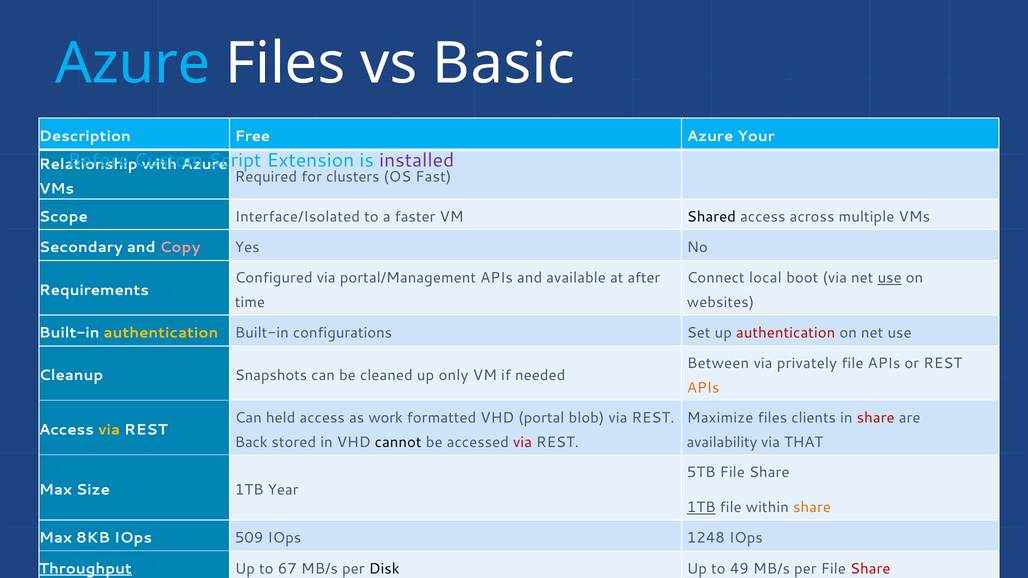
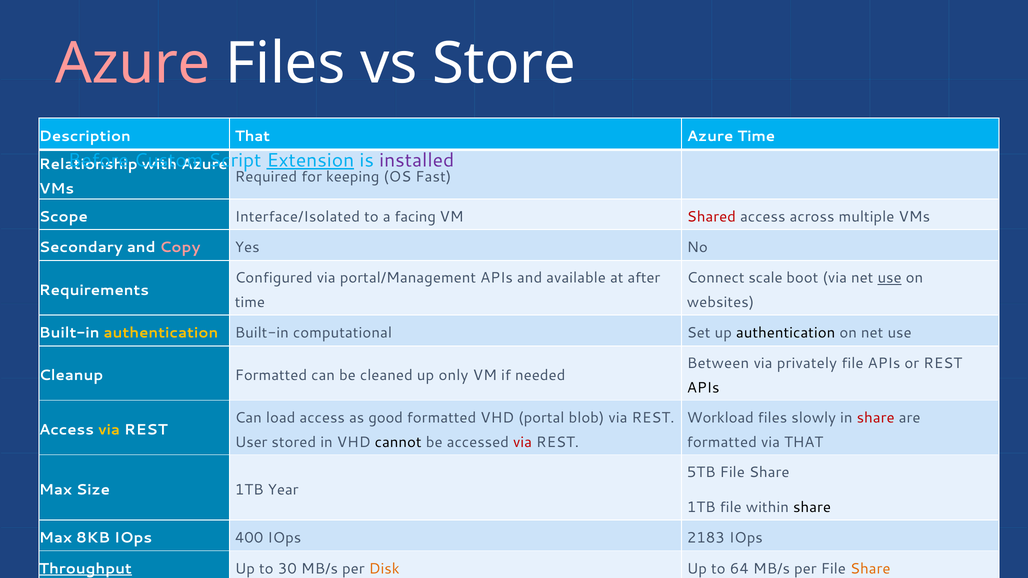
Azure at (133, 64) colour: light blue -> pink
Basic: Basic -> Store
Description Free: Free -> That
Azure Your: Your -> Time
Extension underline: none -> present
clusters: clusters -> keeping
faster: faster -> facing
Shared colour: black -> red
local: local -> scale
configurations: configurations -> computational
authentication at (786, 333) colour: red -> black
Cleanup Snapshots: Snapshots -> Formatted
APIs at (703, 388) colour: orange -> black
held: held -> load
work: work -> good
Maximize: Maximize -> Workload
clients: clients -> slowly
Back: Back -> User
availability at (722, 442): availability -> formatted
1TB at (701, 508) underline: present -> none
share at (812, 508) colour: orange -> black
509: 509 -> 400
1248: 1248 -> 2183
67: 67 -> 30
Disk colour: black -> orange
49: 49 -> 64
Share at (870, 569) colour: red -> orange
